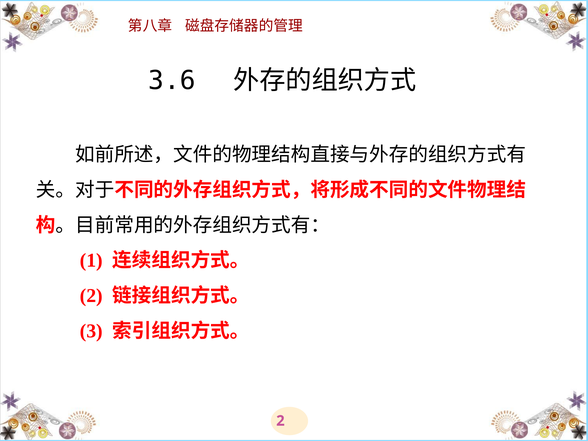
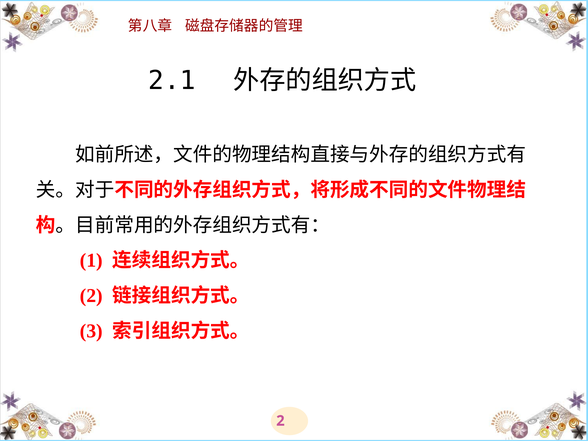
3.6: 3.6 -> 2.1
